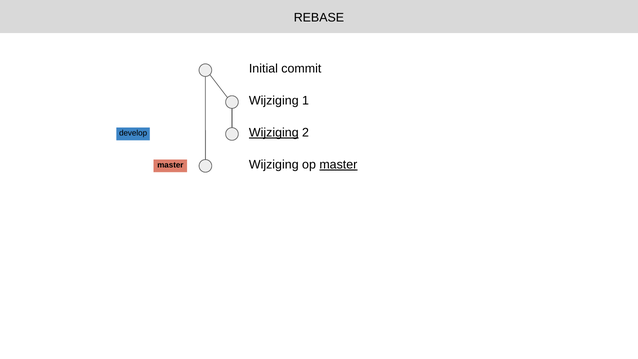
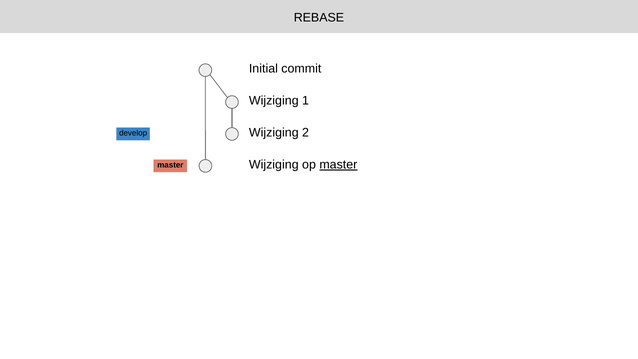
Wijziging at (274, 133) underline: present -> none
